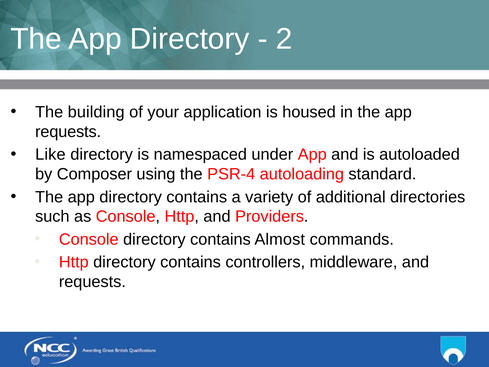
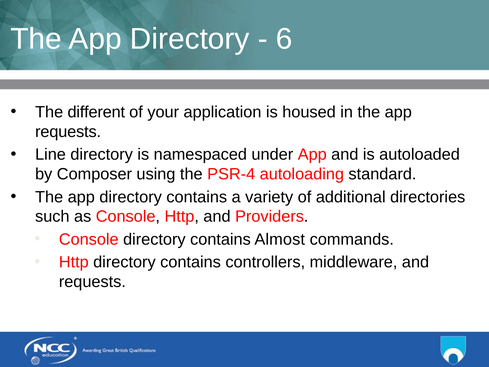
2: 2 -> 6
building: building -> different
Like: Like -> Line
